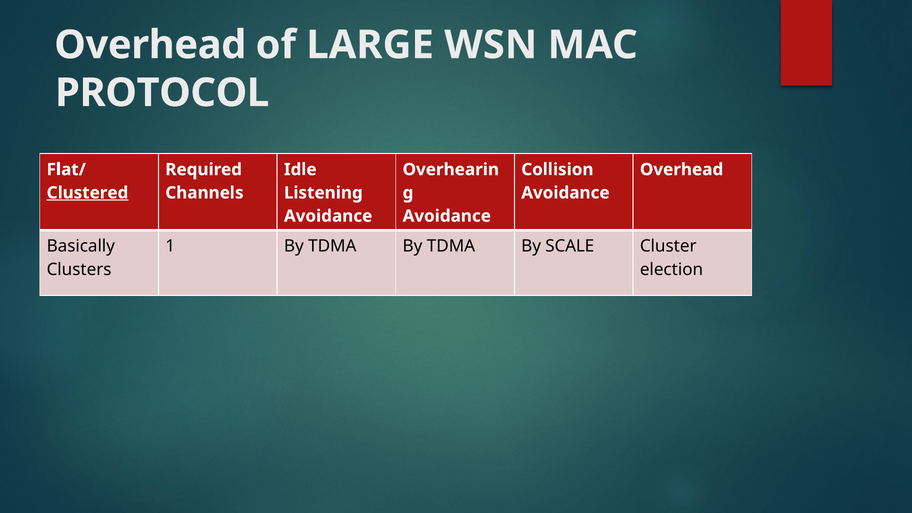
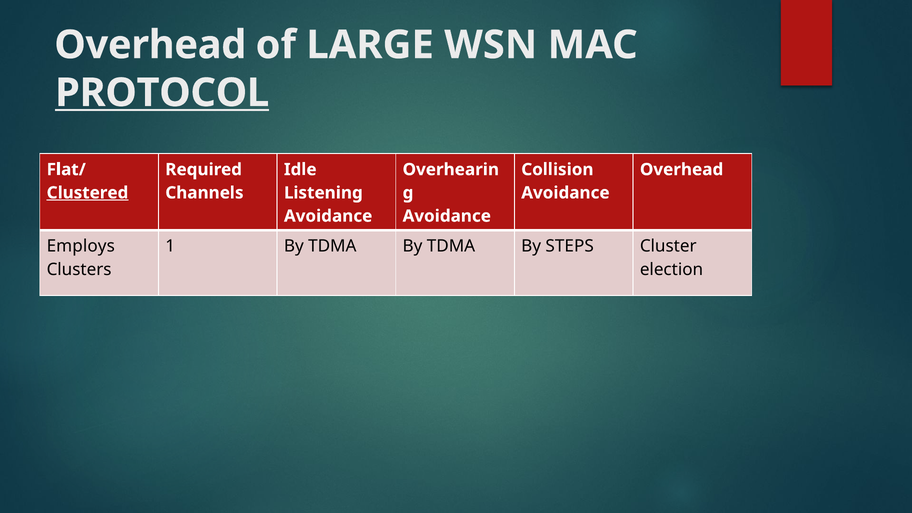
PROTOCOL underline: none -> present
Basically: Basically -> Employs
SCALE: SCALE -> STEPS
